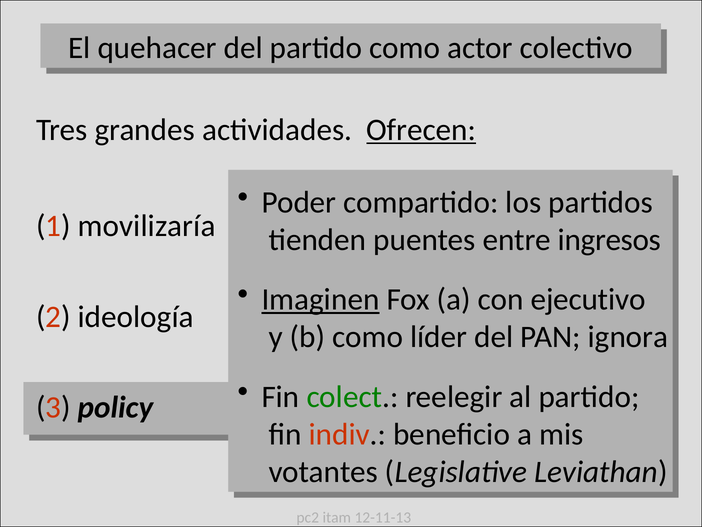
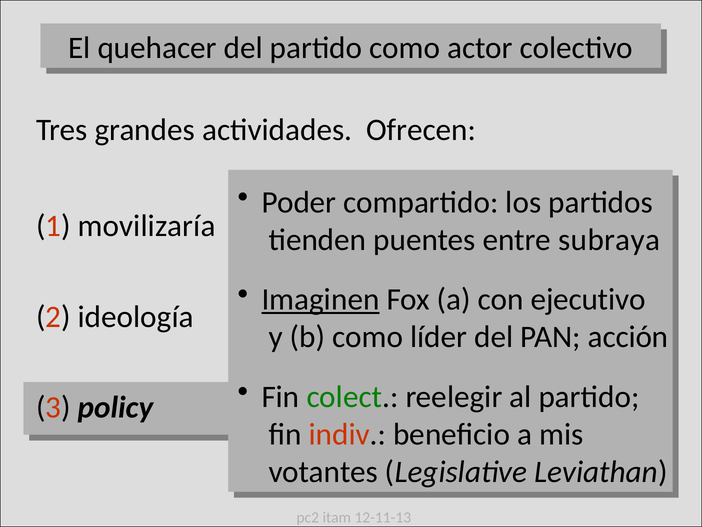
Ofrecen underline: present -> none
ingresos: ingresos -> subraya
ignora: ignora -> acción
